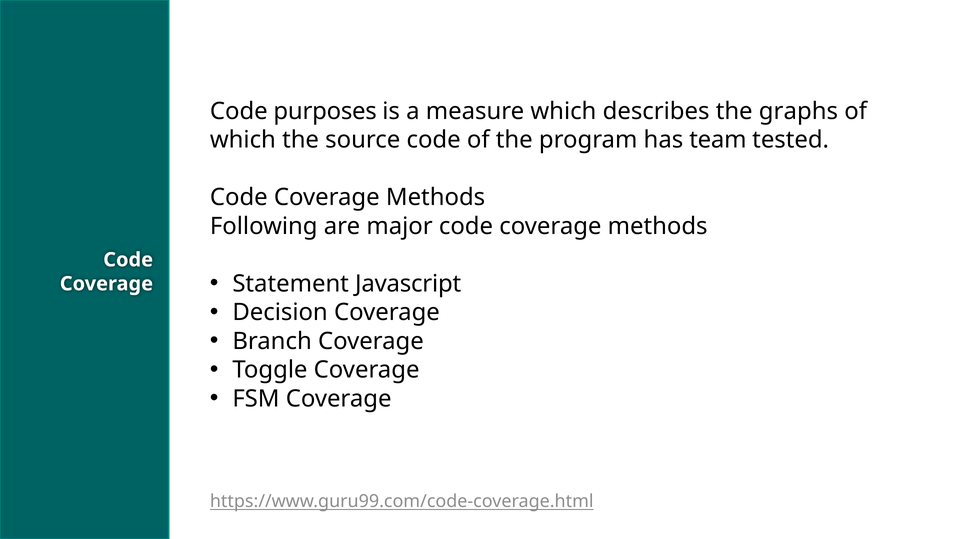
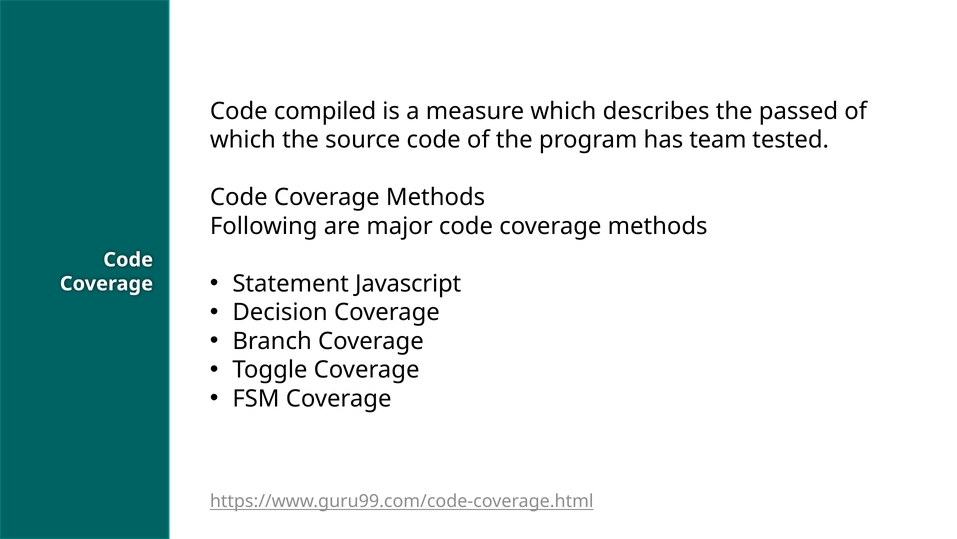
purposes: purposes -> compiled
graphs: graphs -> passed
